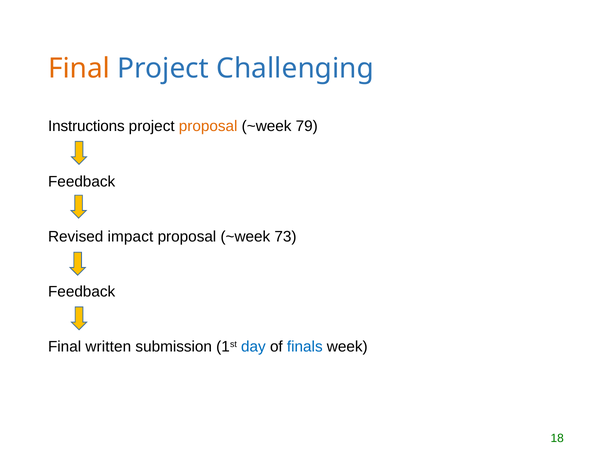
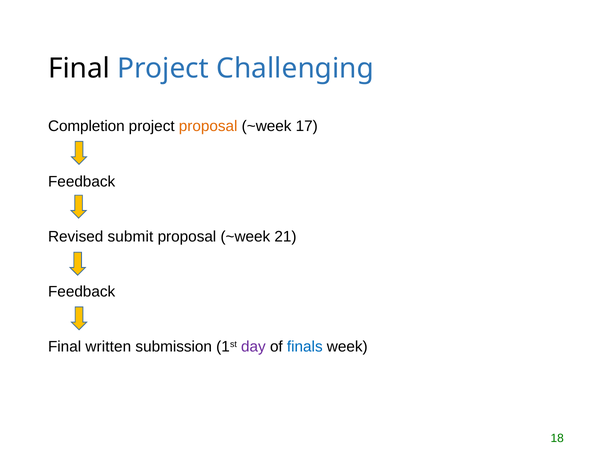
Final at (79, 69) colour: orange -> black
Instructions: Instructions -> Completion
79: 79 -> 17
impact: impact -> submit
73: 73 -> 21
day colour: blue -> purple
